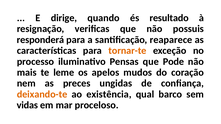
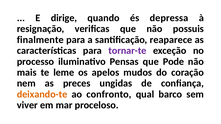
resultado: resultado -> depressa
responderá: responderá -> finalmente
tornar-te colour: orange -> purple
existência: existência -> confronto
vidas: vidas -> viver
